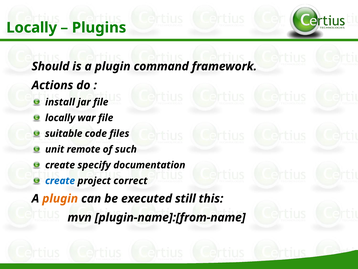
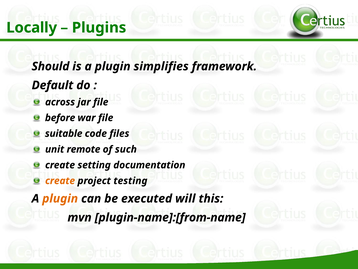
command: command -> simplifies
Actions: Actions -> Default
install: install -> across
locally at (60, 118): locally -> before
specify: specify -> setting
create at (60, 180) colour: blue -> orange
correct: correct -> testing
still: still -> will
